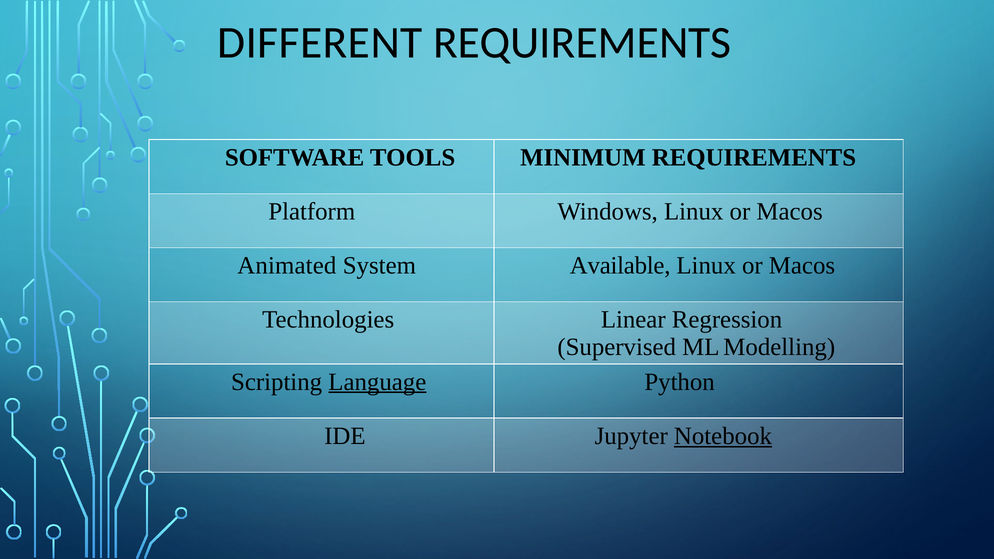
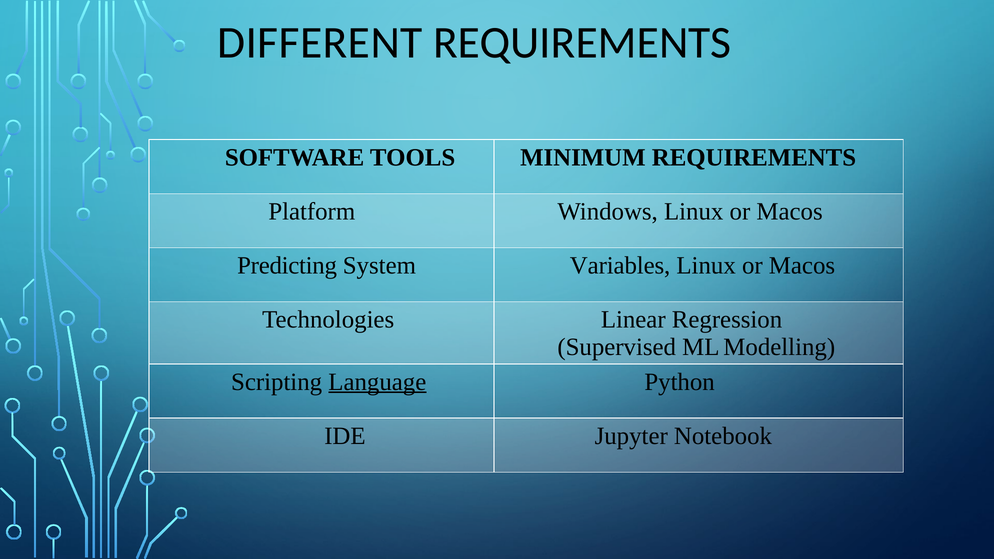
Animated: Animated -> Predicting
Available: Available -> Variables
Notebook underline: present -> none
